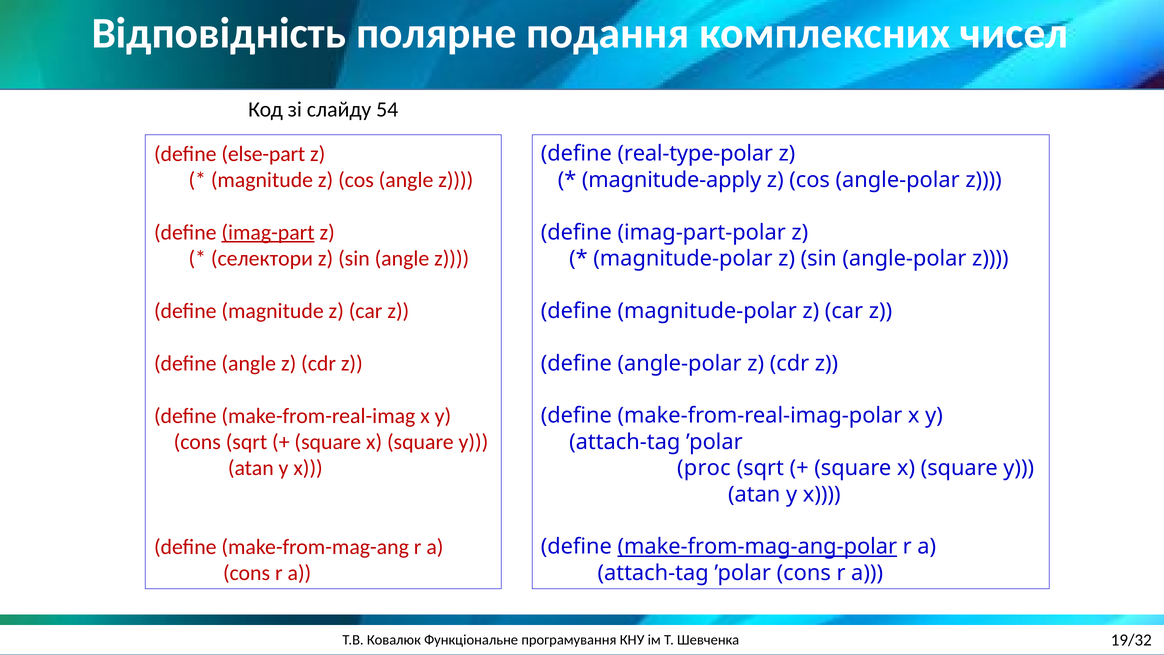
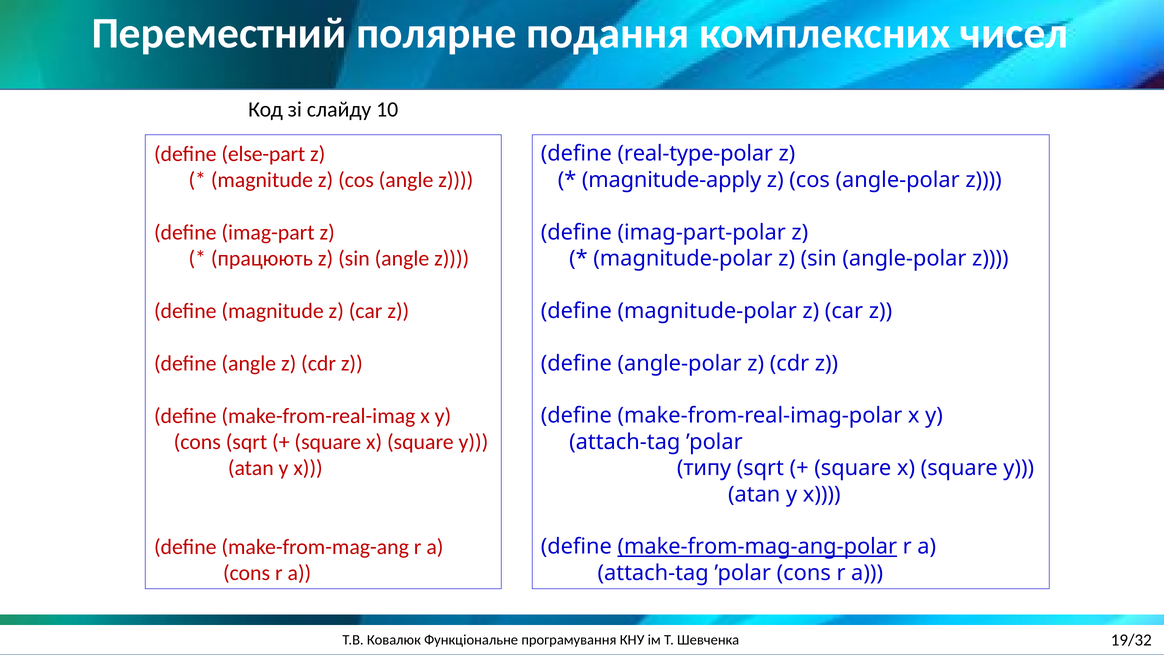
Відповідність: Відповідність -> Переместний
54: 54 -> 10
imag-part underline: present -> none
селектори: селектори -> працюють
proc: proc -> типу
